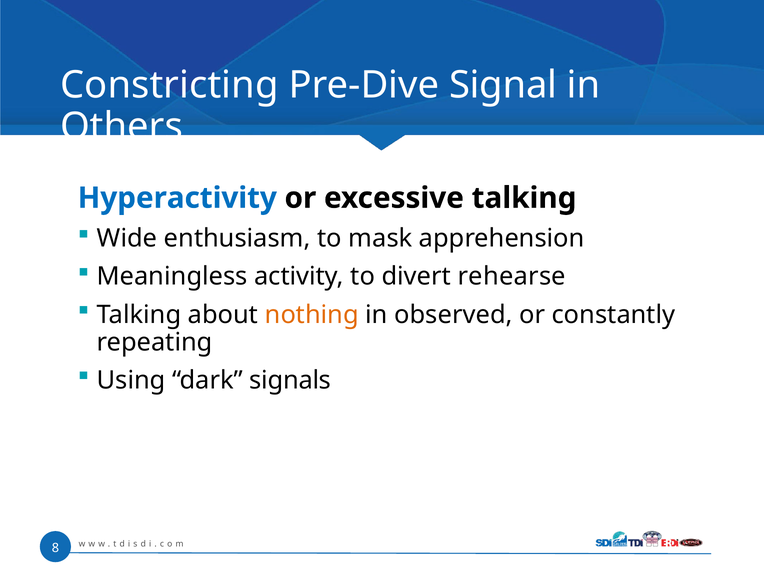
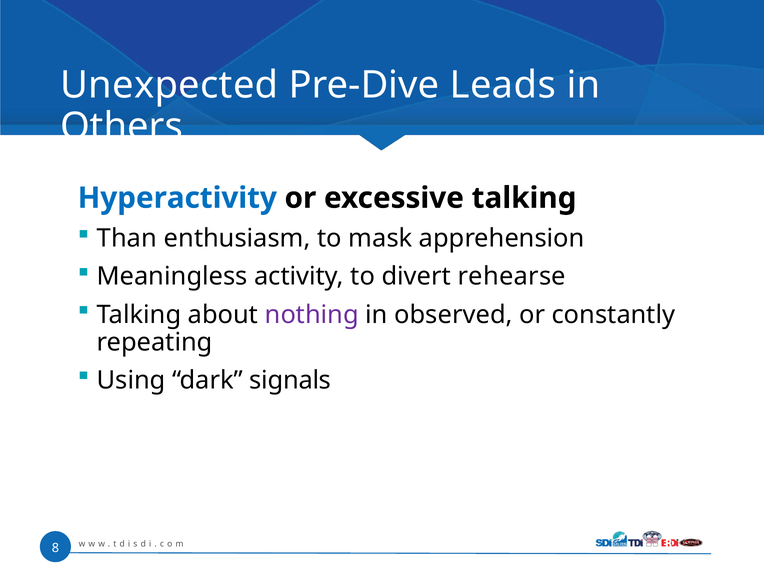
Constricting: Constricting -> Unexpected
Signal: Signal -> Leads
Wide: Wide -> Than
nothing colour: orange -> purple
